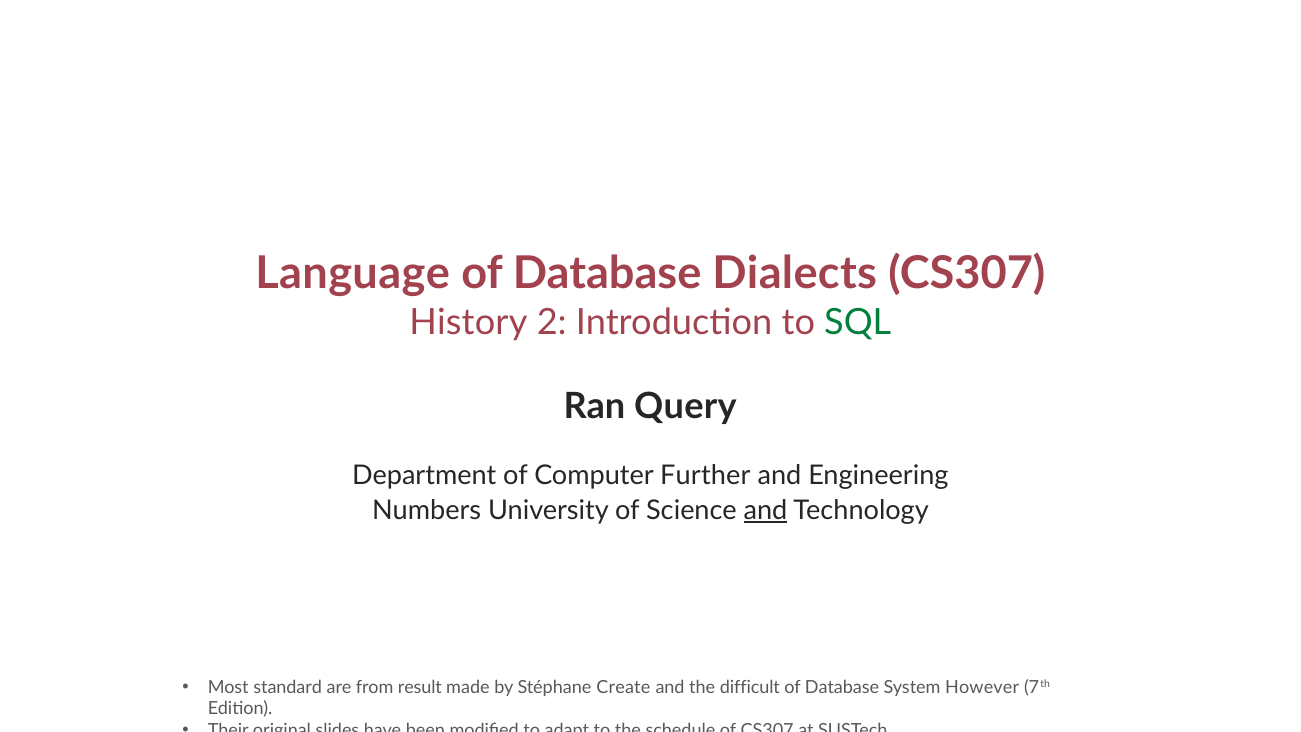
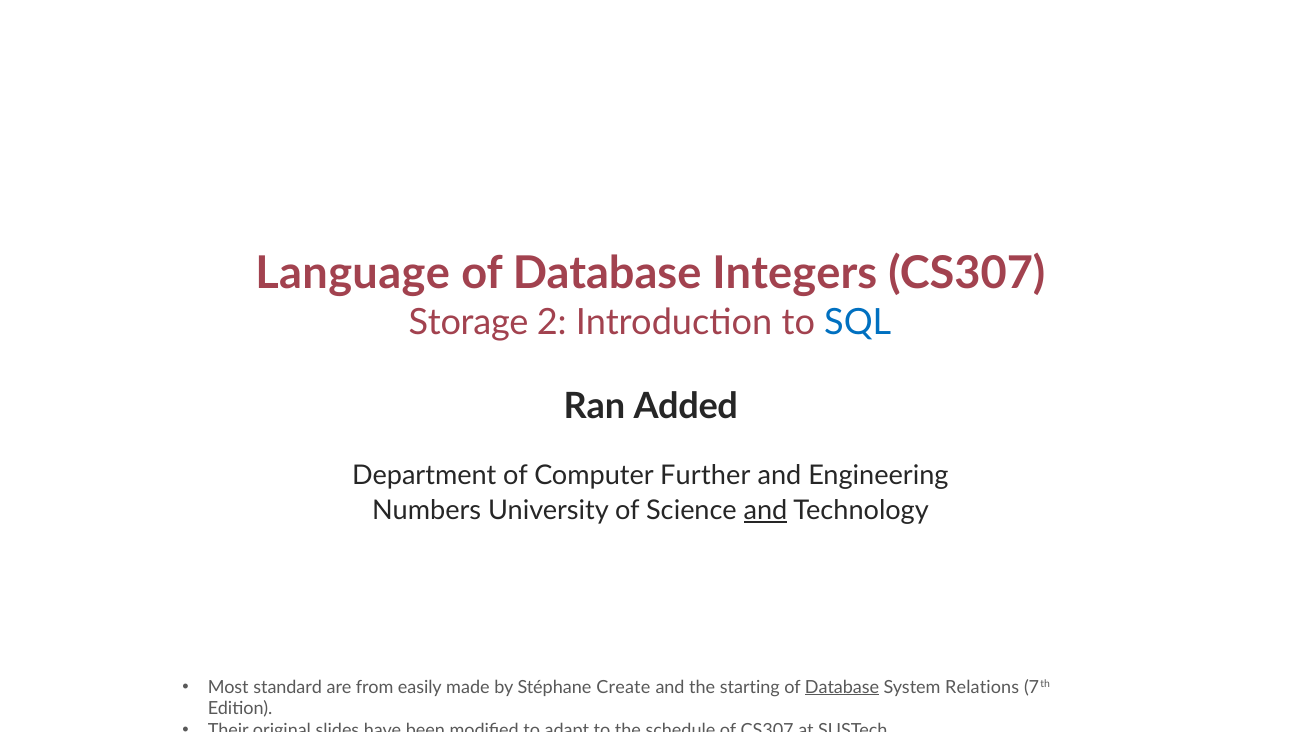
Dialects: Dialects -> Integers
History: History -> Storage
SQL colour: green -> blue
Query: Query -> Added
result: result -> easily
difficult: difficult -> starting
Database at (842, 687) underline: none -> present
However: However -> Relations
